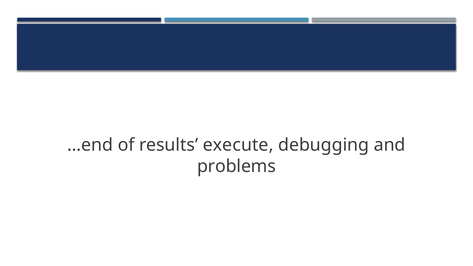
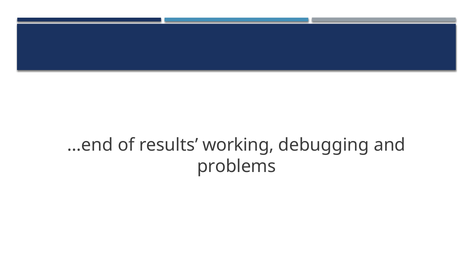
execute: execute -> working
